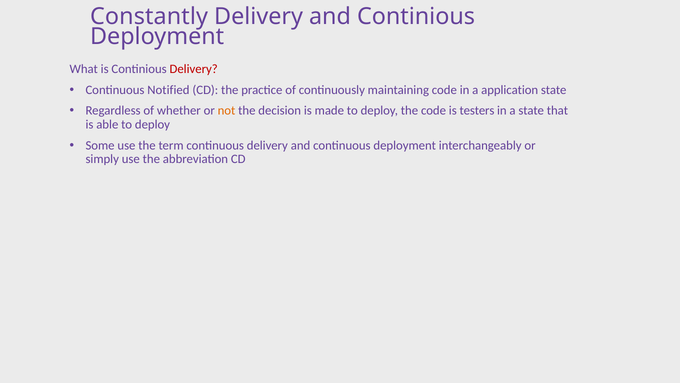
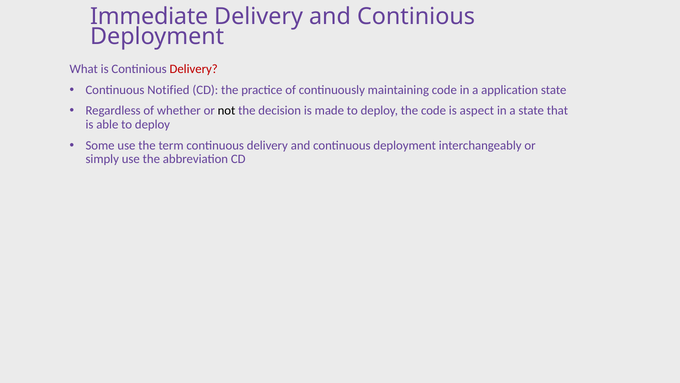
Constantly: Constantly -> Immediate
not colour: orange -> black
testers: testers -> aspect
